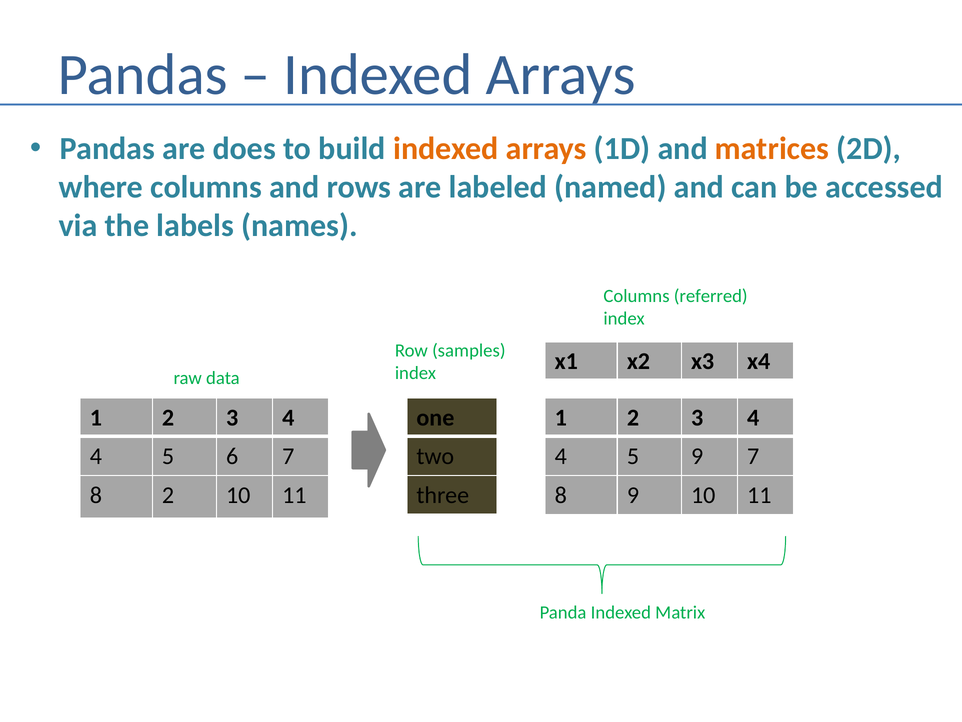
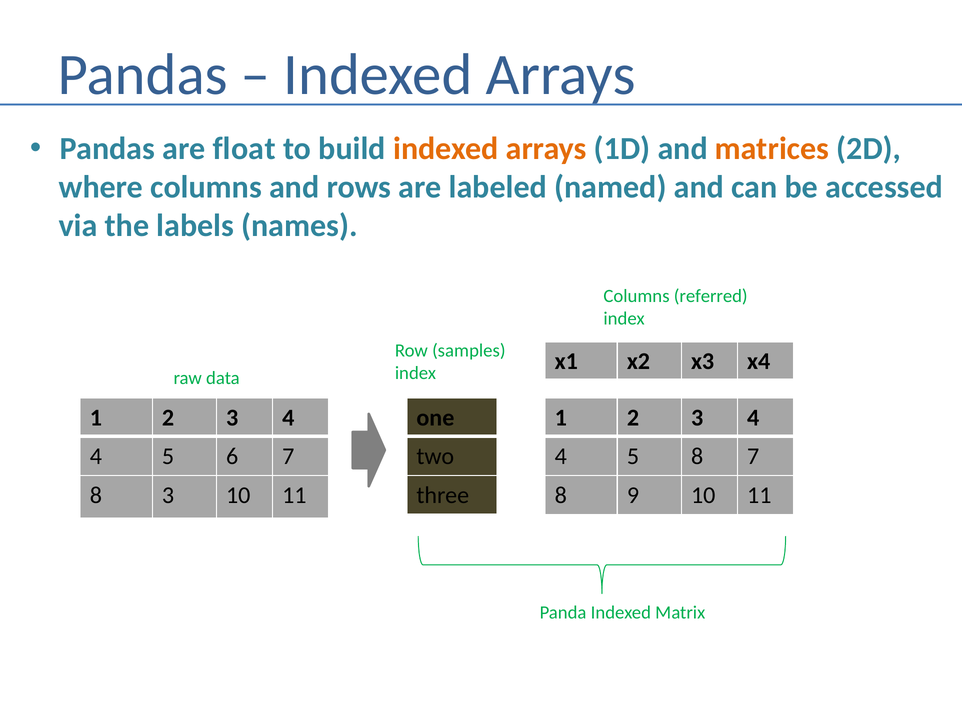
does: does -> float
5 9: 9 -> 8
8 2: 2 -> 3
